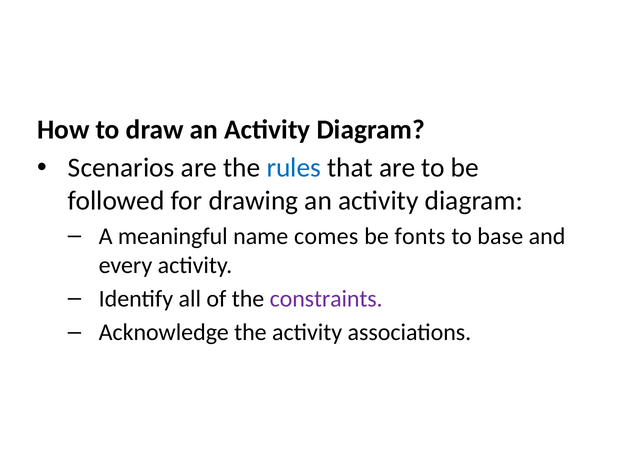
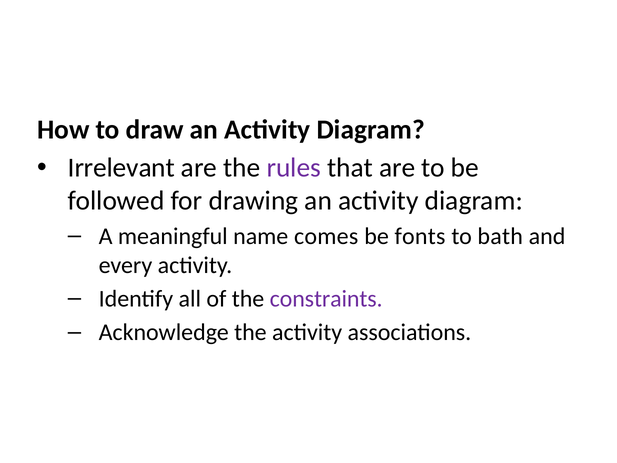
Scenarios: Scenarios -> Irrelevant
rules colour: blue -> purple
base: base -> bath
